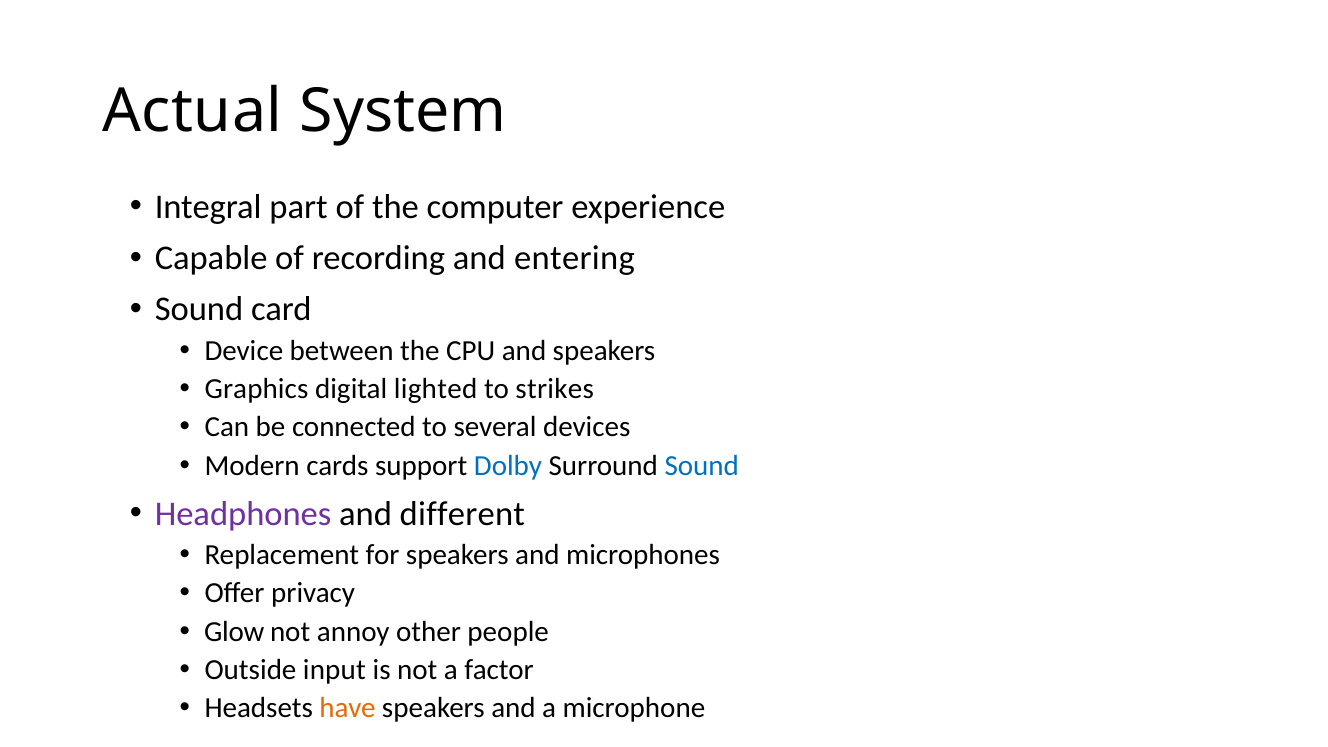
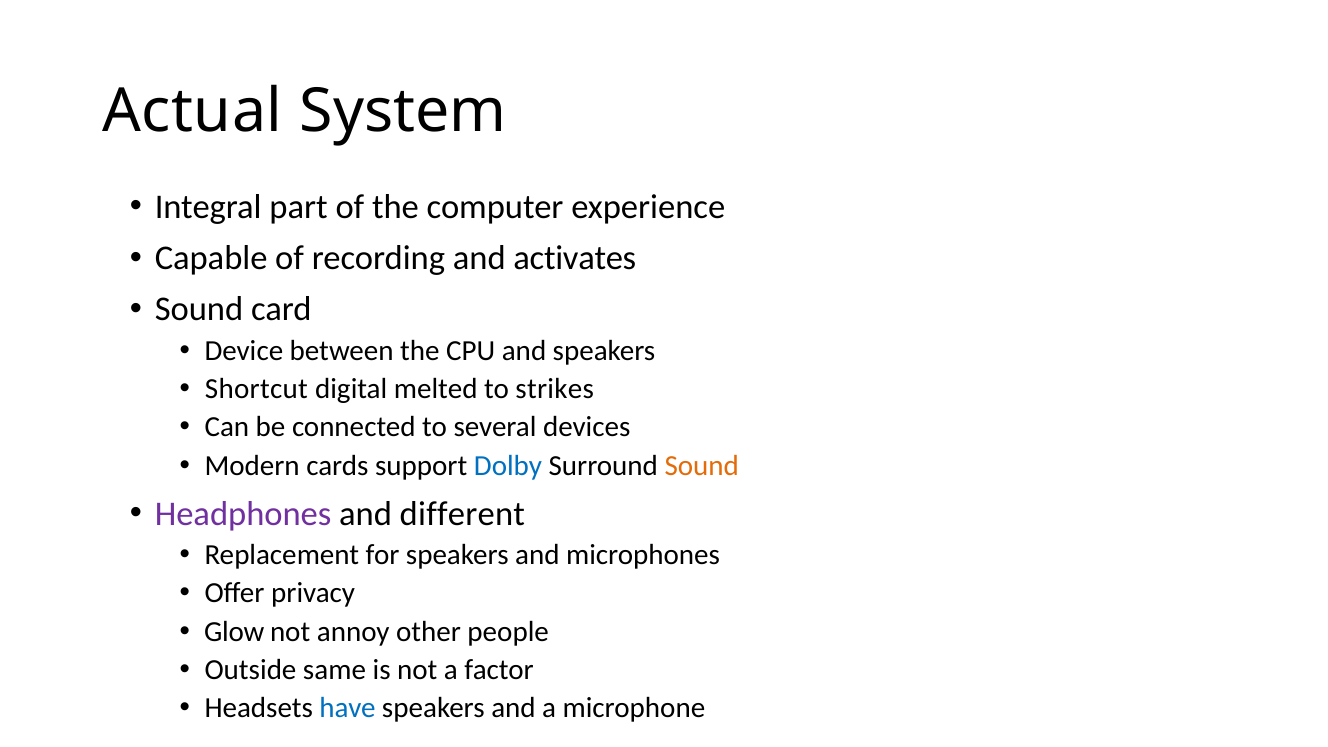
entering: entering -> activates
Graphics: Graphics -> Shortcut
lighted: lighted -> melted
Sound at (702, 465) colour: blue -> orange
input: input -> same
have colour: orange -> blue
